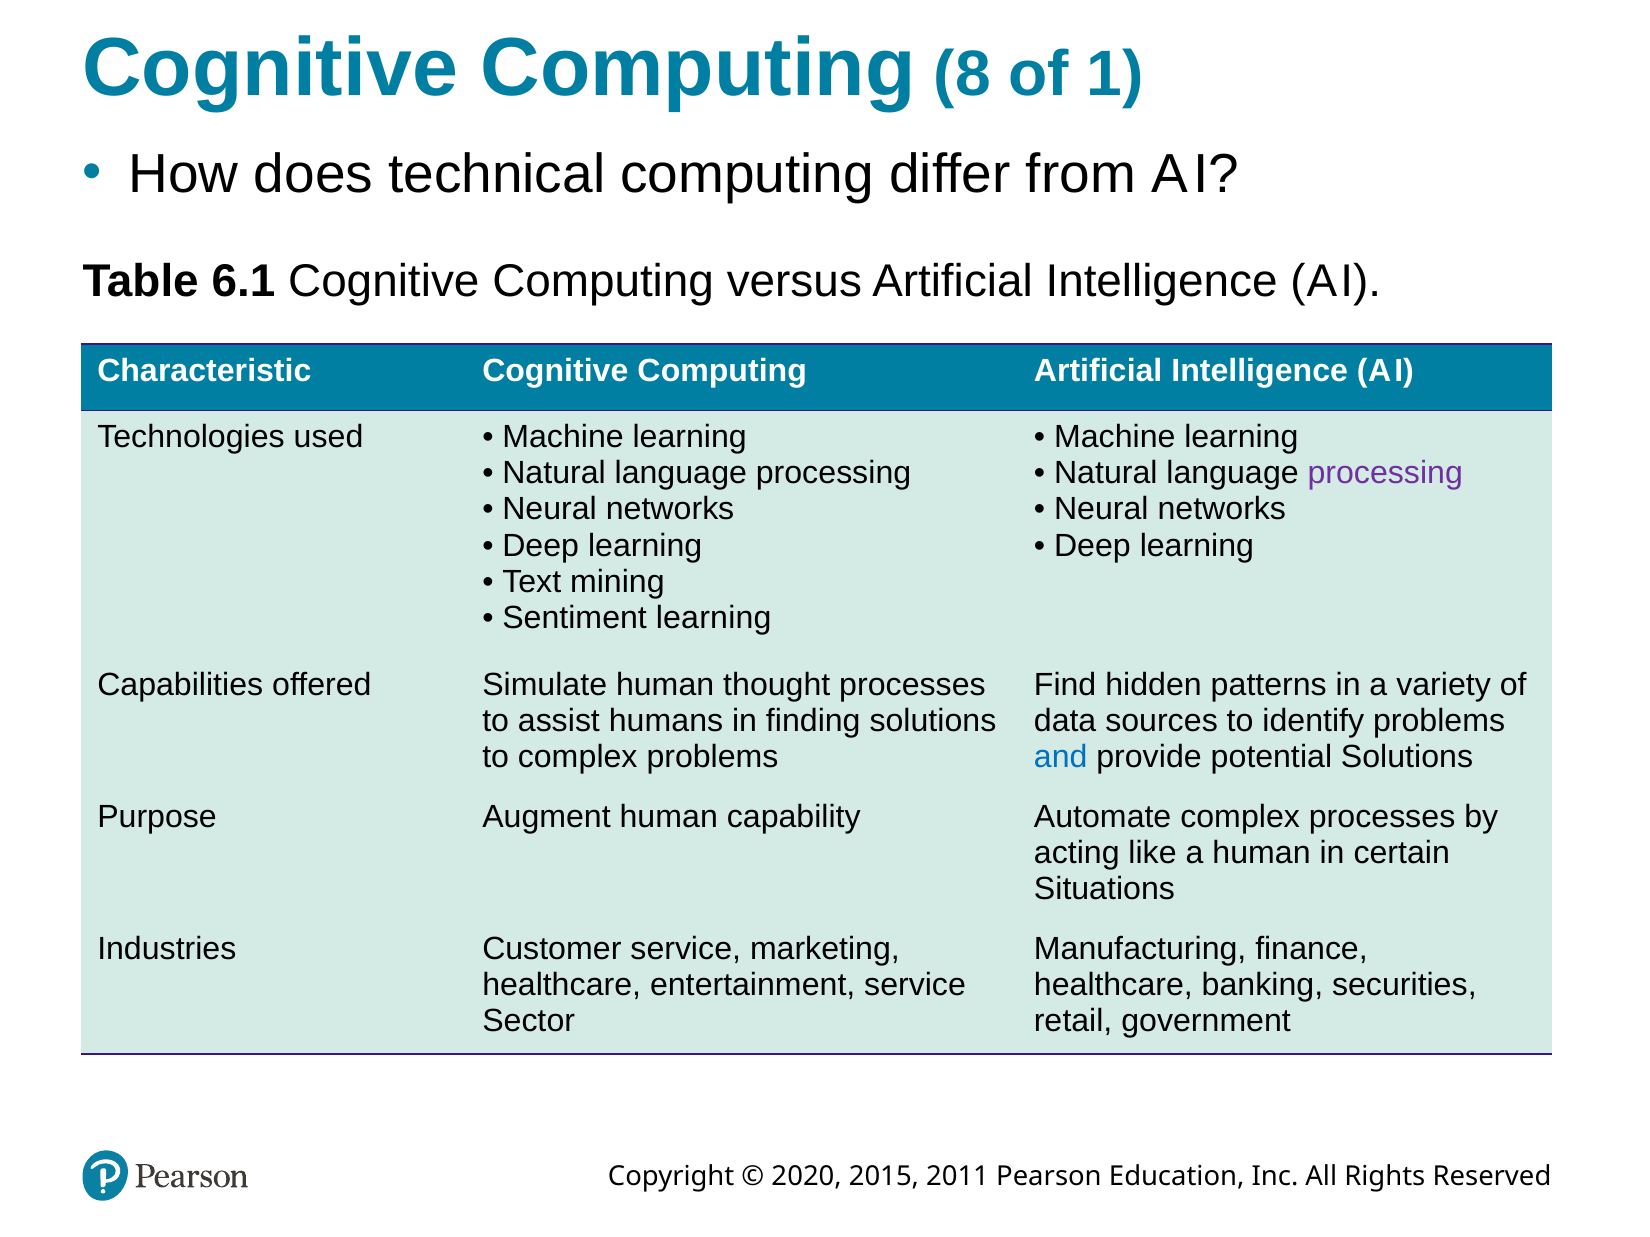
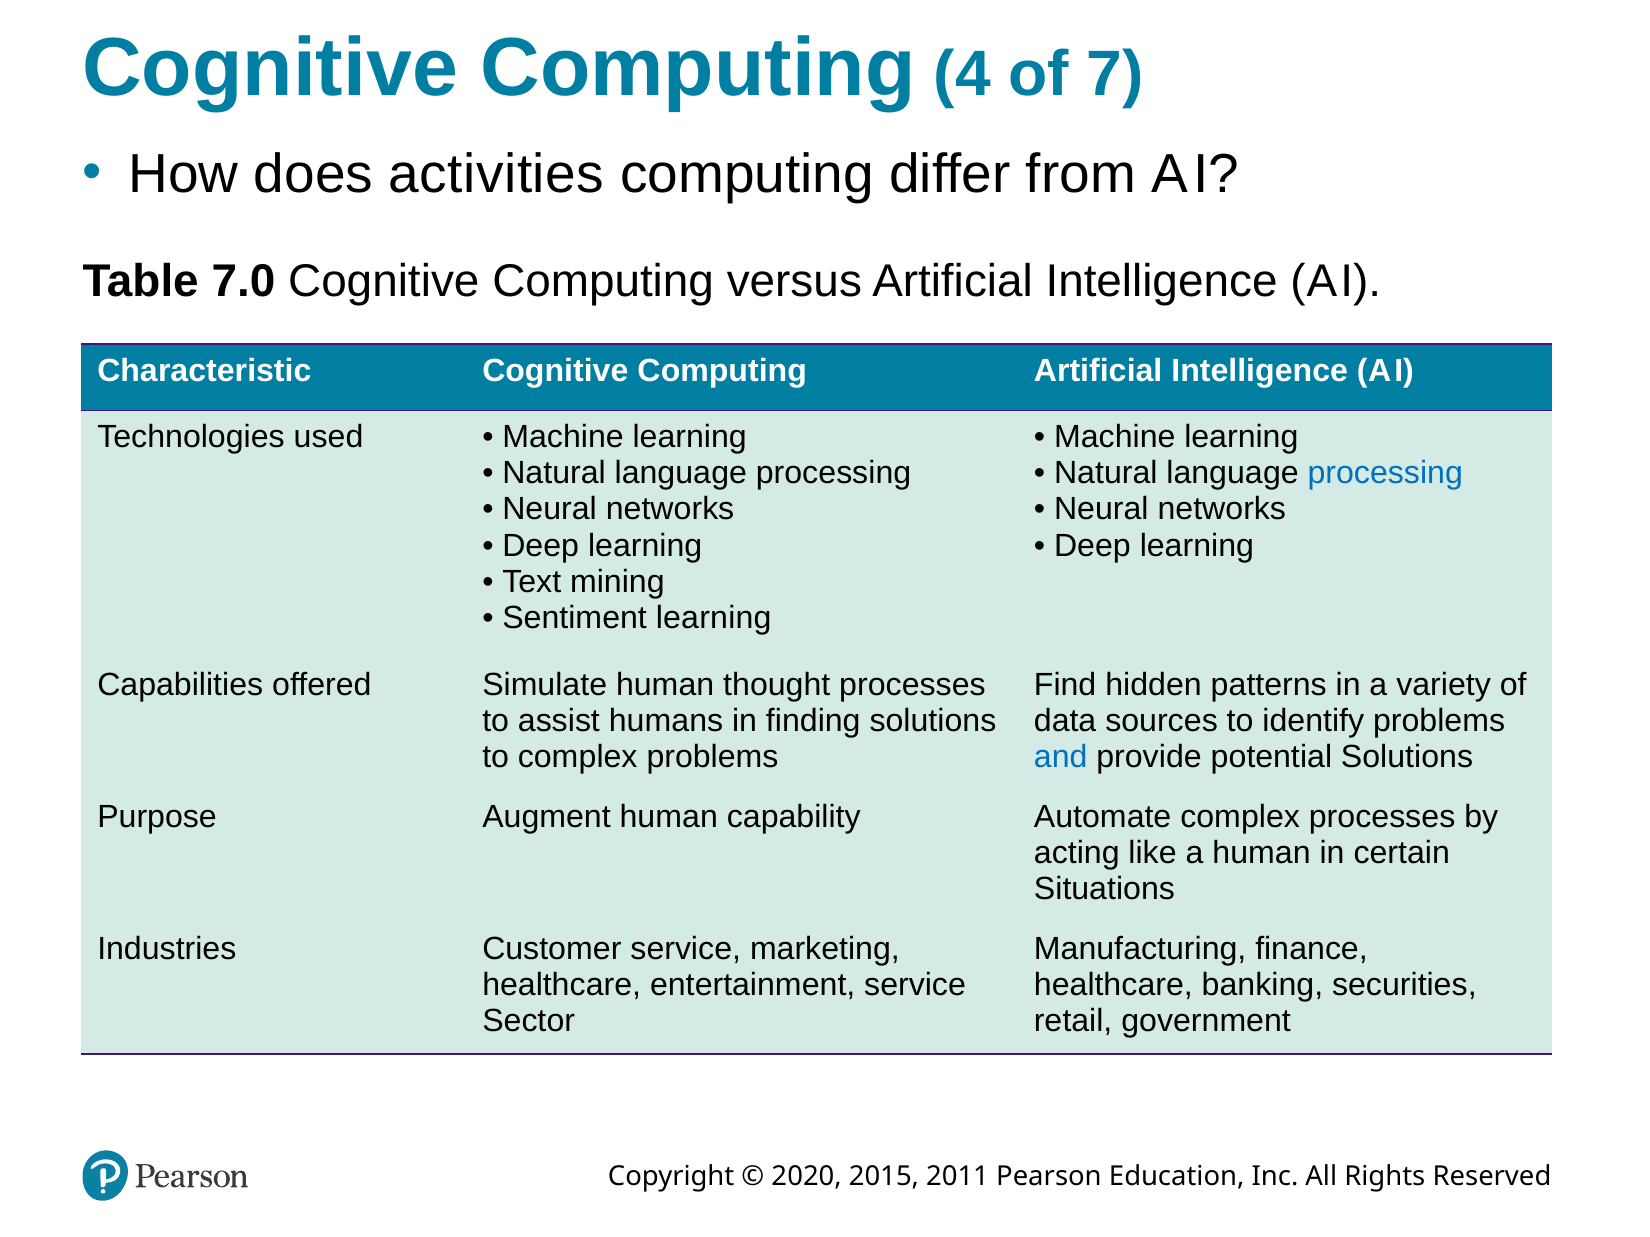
8: 8 -> 4
1: 1 -> 7
technical: technical -> activities
6.1: 6.1 -> 7.0
processing at (1385, 474) colour: purple -> blue
